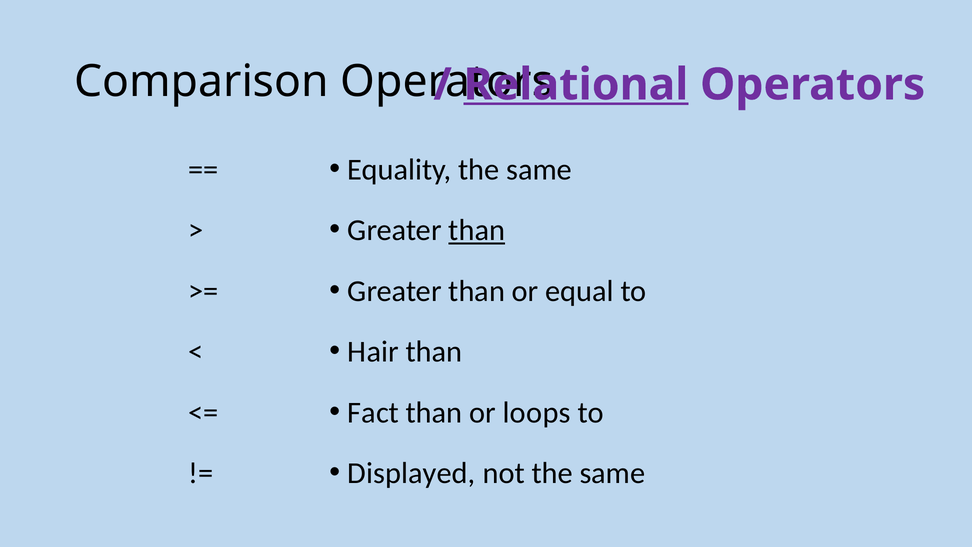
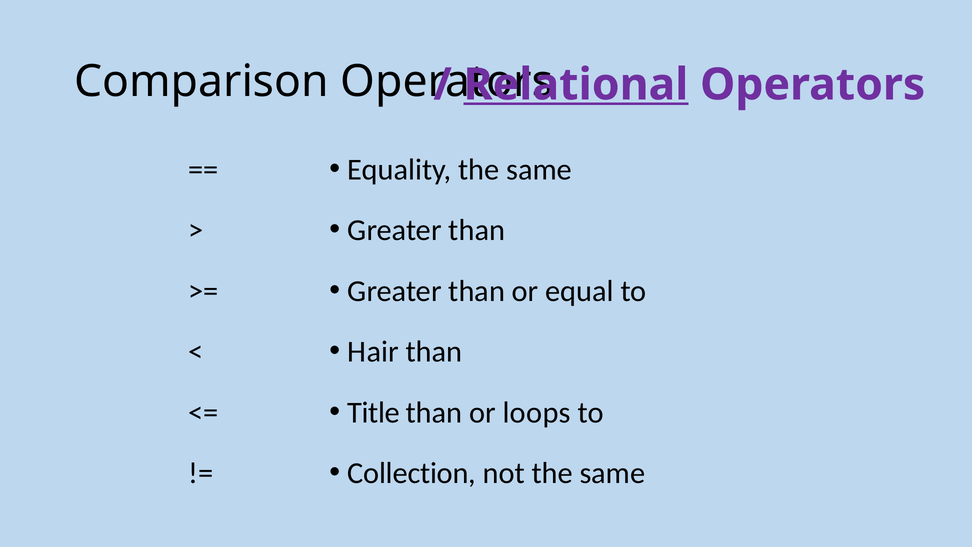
than at (477, 230) underline: present -> none
Fact: Fact -> Title
Displayed: Displayed -> Collection
